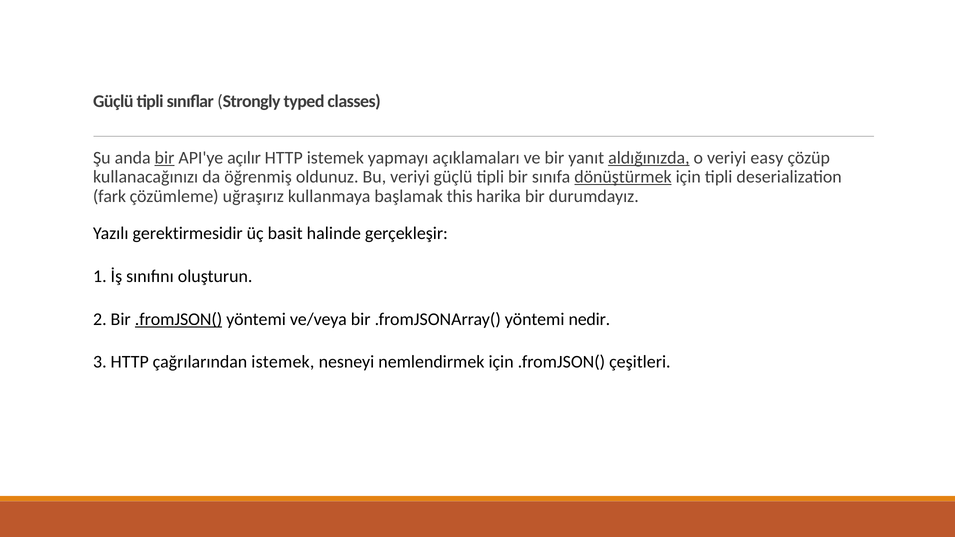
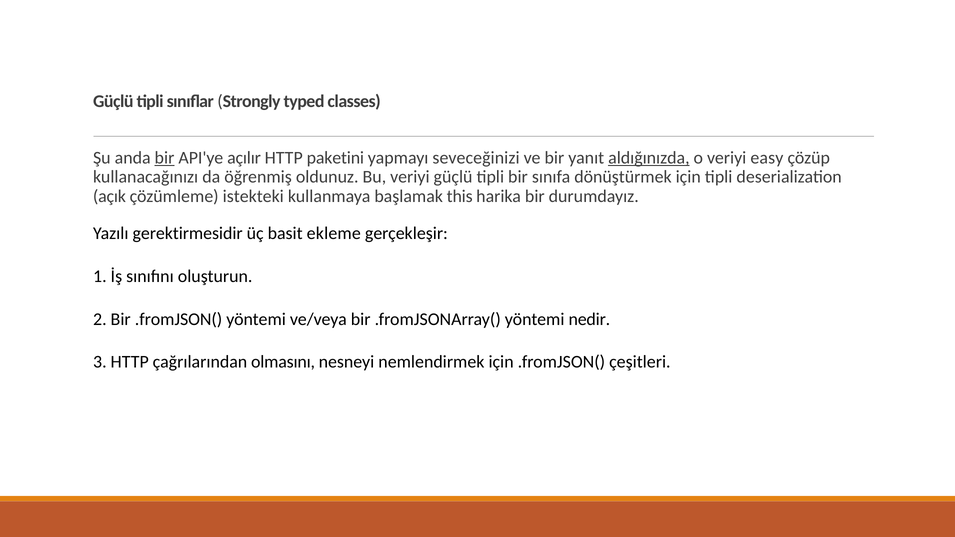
HTTP istemek: istemek -> paketini
açıklamaları: açıklamaları -> seveceğinizi
dönüştürmek underline: present -> none
fark: fark -> açık
uğraşırız: uğraşırız -> istekteki
halinde: halinde -> ekleme
.fromJSON( at (179, 319) underline: present -> none
çağrılarından istemek: istemek -> olmasını
